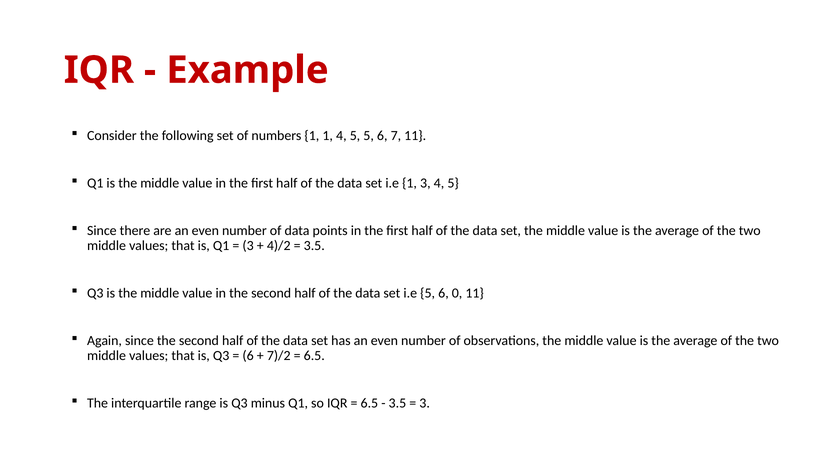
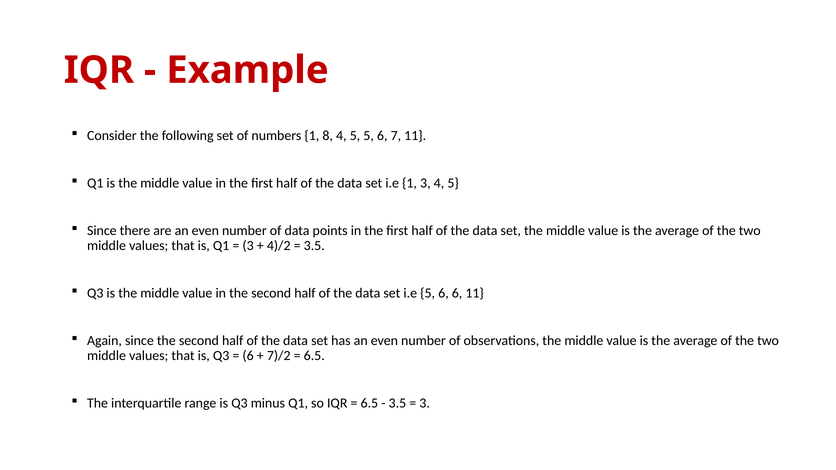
1 1: 1 -> 8
6 0: 0 -> 6
